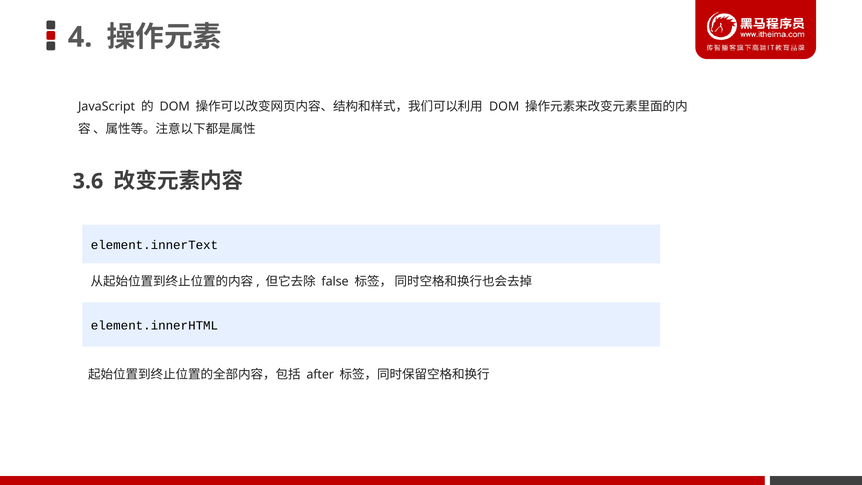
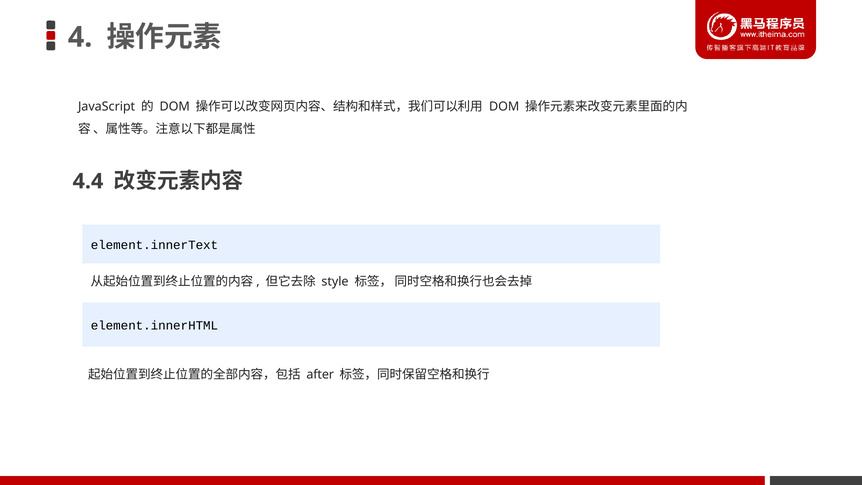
3.6: 3.6 -> 4.4
false: false -> style
